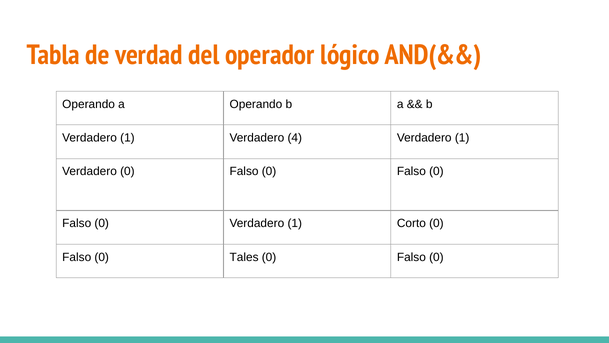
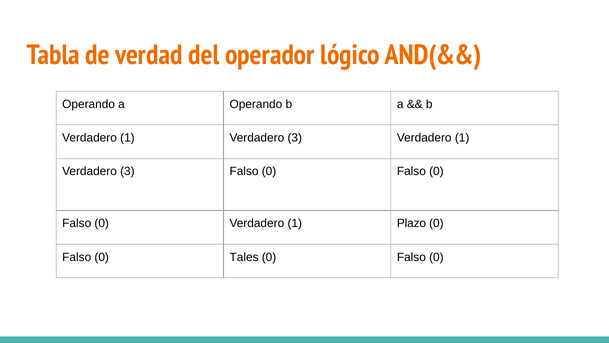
4 at (295, 138): 4 -> 3
0 at (127, 171): 0 -> 3
Corto: Corto -> Plazo
